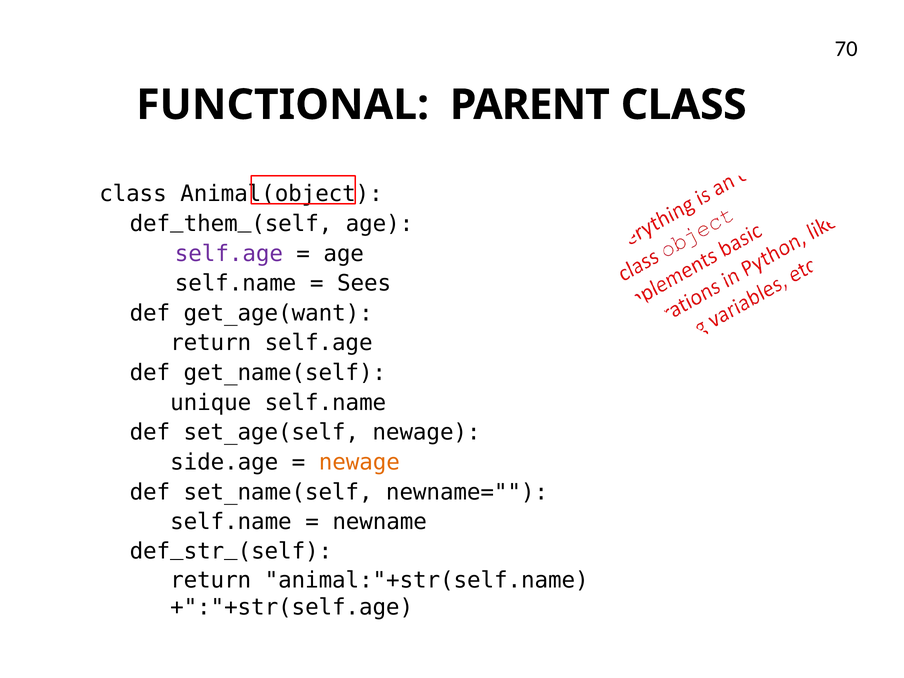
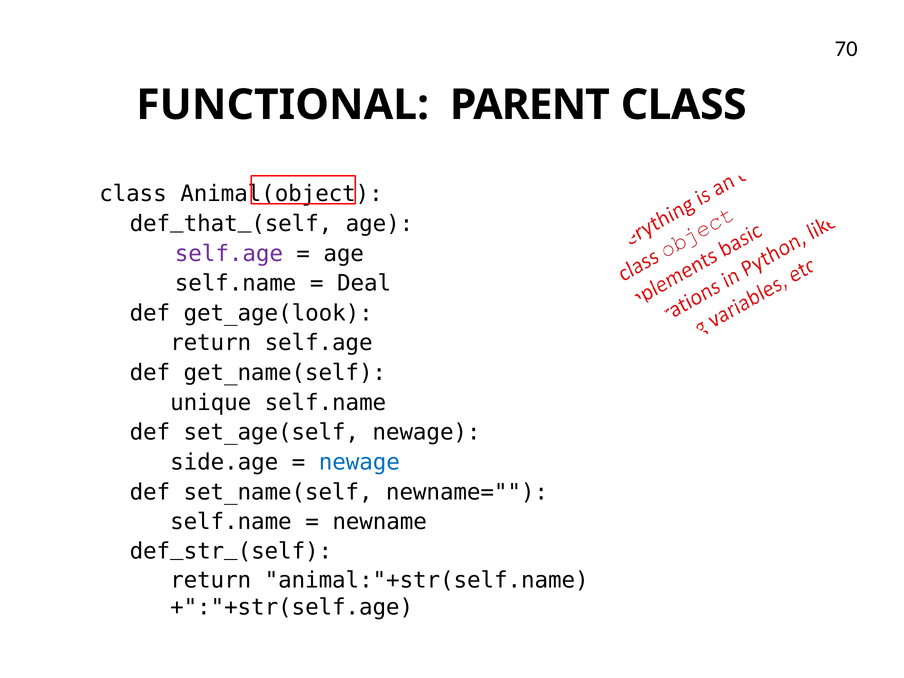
them: them -> that
Sees: Sees -> Deal
get_age(want: get_age(want -> get_age(look
newage at (359, 462) colour: orange -> blue
